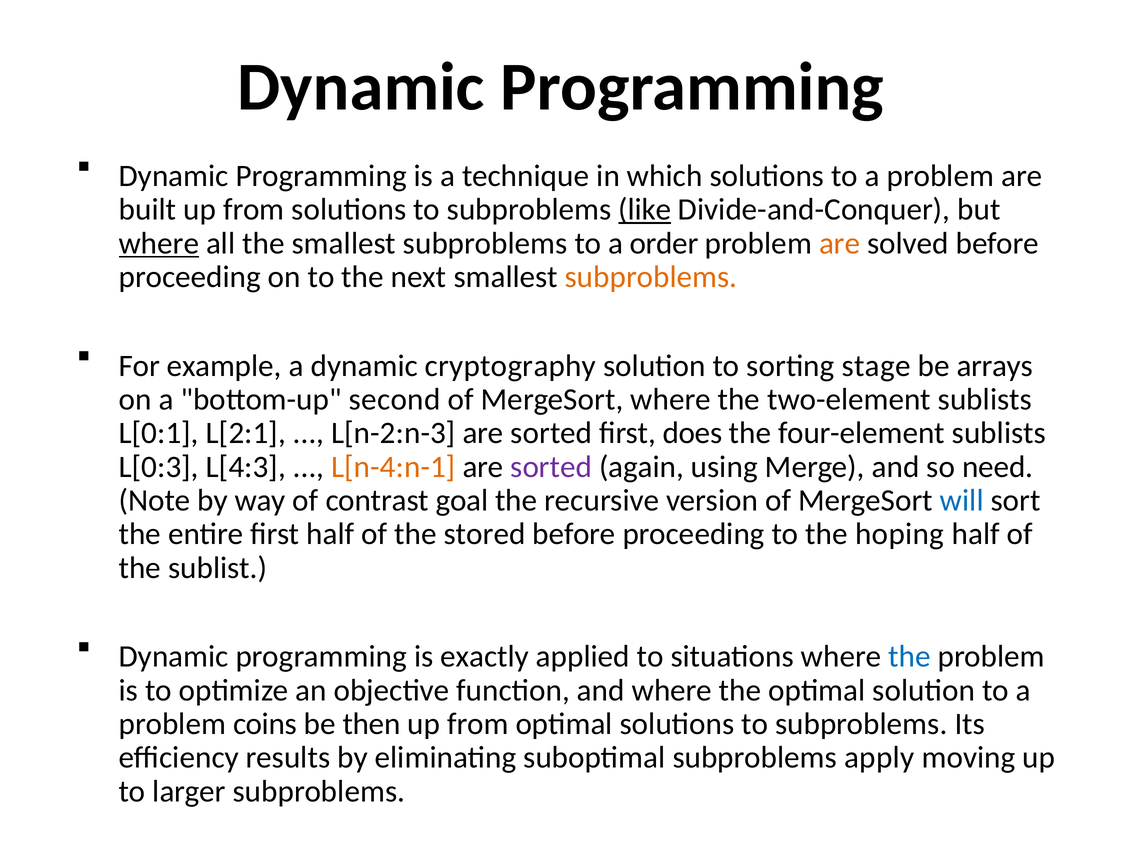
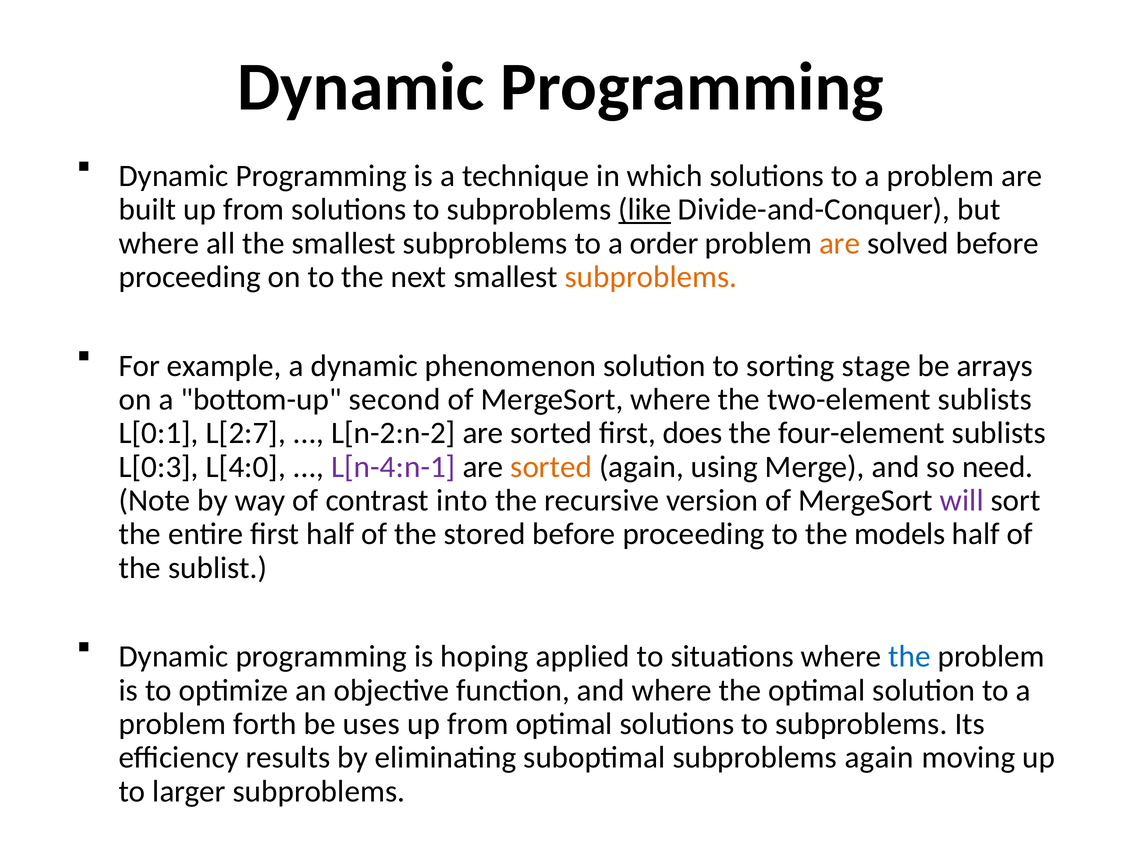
where at (159, 243) underline: present -> none
cryptography: cryptography -> phenomenon
L[2:1: L[2:1 -> L[2:7
L[n-2:n-3: L[n-2:n-3 -> L[n-2:n-2
L[4:3: L[4:3 -> L[4:0
L[n-4:n-1 colour: orange -> purple
sorted at (551, 467) colour: purple -> orange
goal: goal -> into
will colour: blue -> purple
hoping: hoping -> models
exactly: exactly -> hoping
coins: coins -> forth
then: then -> uses
subproblems apply: apply -> again
